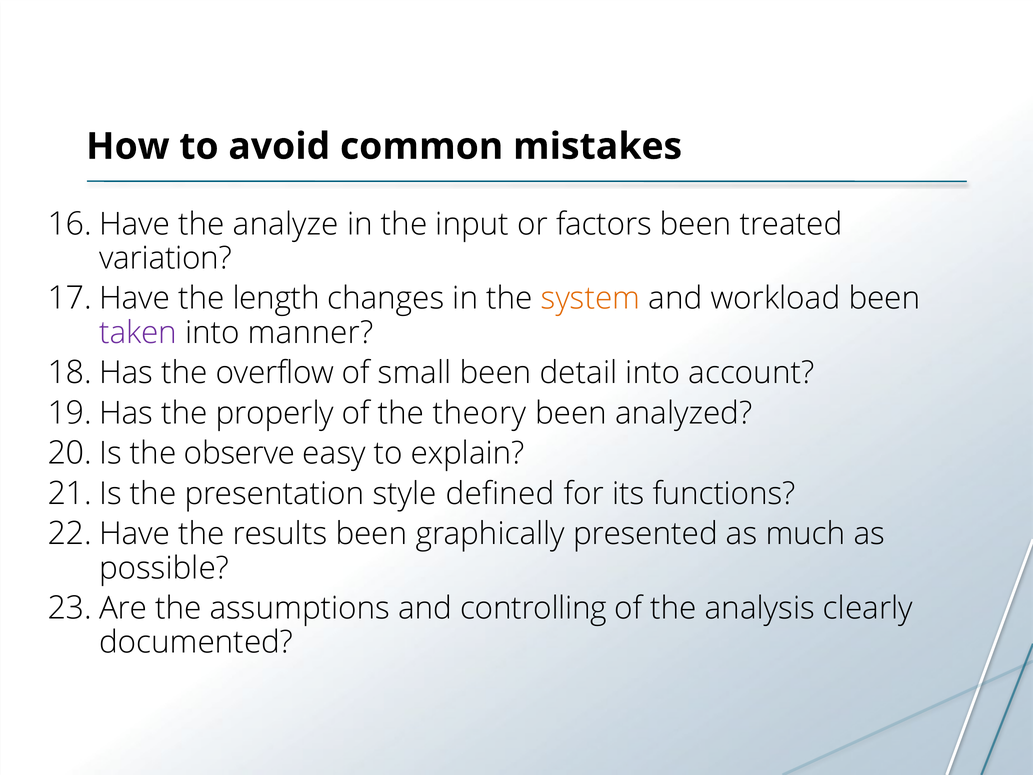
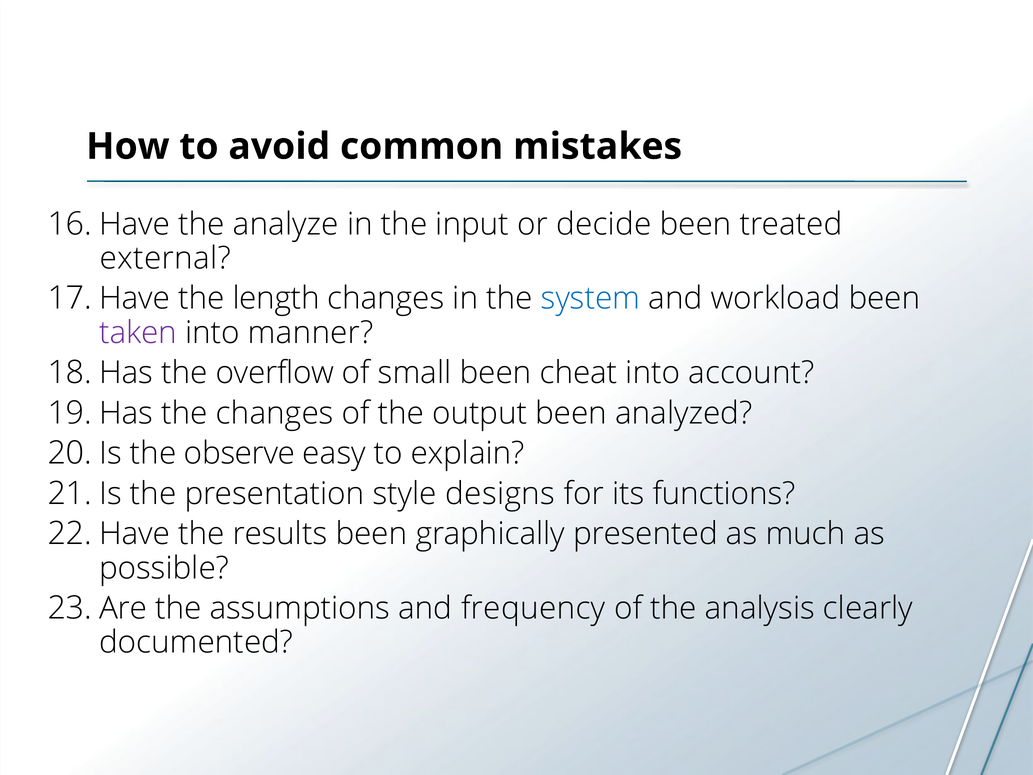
factors: factors -> decide
variation: variation -> external
system colour: orange -> blue
detail: detail -> cheat
the properly: properly -> changes
theory: theory -> output
defined: defined -> designs
controlling: controlling -> frequency
